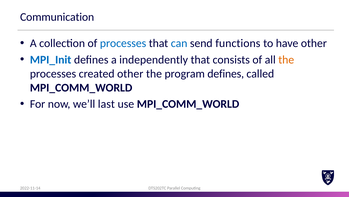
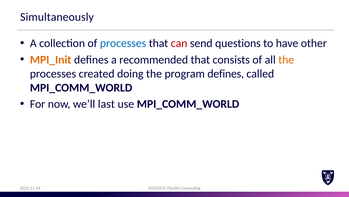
Communication: Communication -> Simultaneously
can colour: blue -> red
functions: functions -> questions
MPI_Init colour: blue -> orange
independently: independently -> recommended
created other: other -> doing
